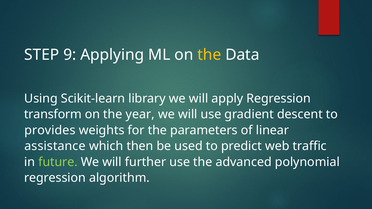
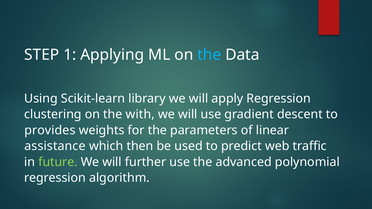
9: 9 -> 1
the at (209, 55) colour: yellow -> light blue
transform: transform -> clustering
year: year -> with
